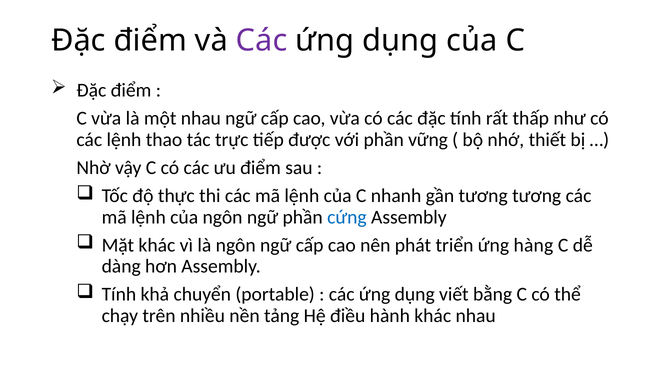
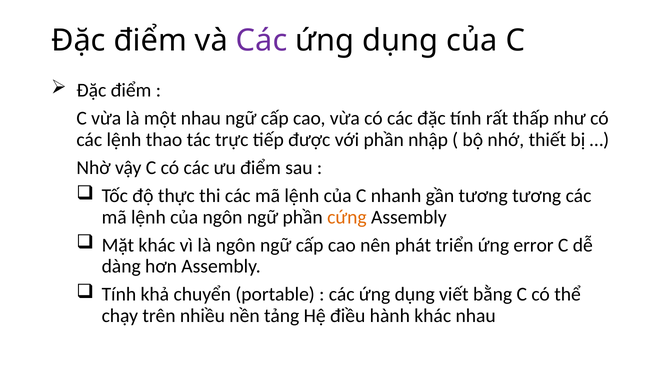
vững: vững -> nhập
cứng colour: blue -> orange
hàng: hàng -> error
